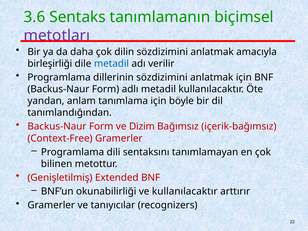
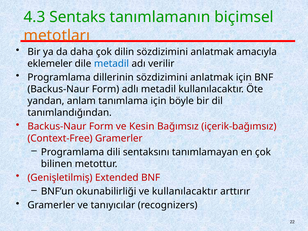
3.6: 3.6 -> 4.3
metotları colour: purple -> orange
birleşirliği: birleşirliği -> eklemeler
Dizim: Dizim -> Kesin
